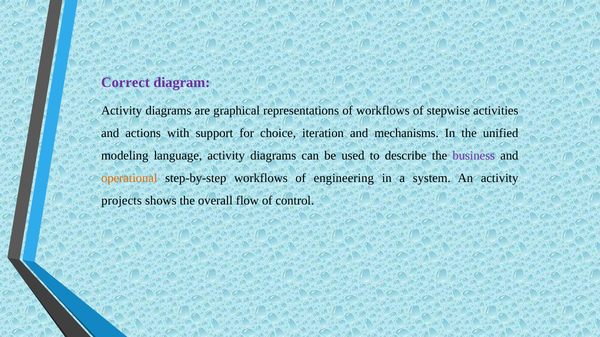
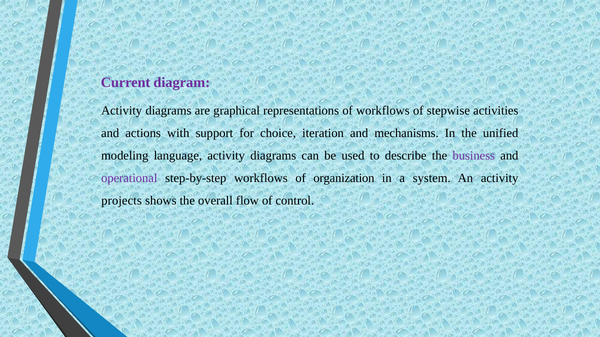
Correct: Correct -> Current
operational colour: orange -> purple
engineering: engineering -> organization
